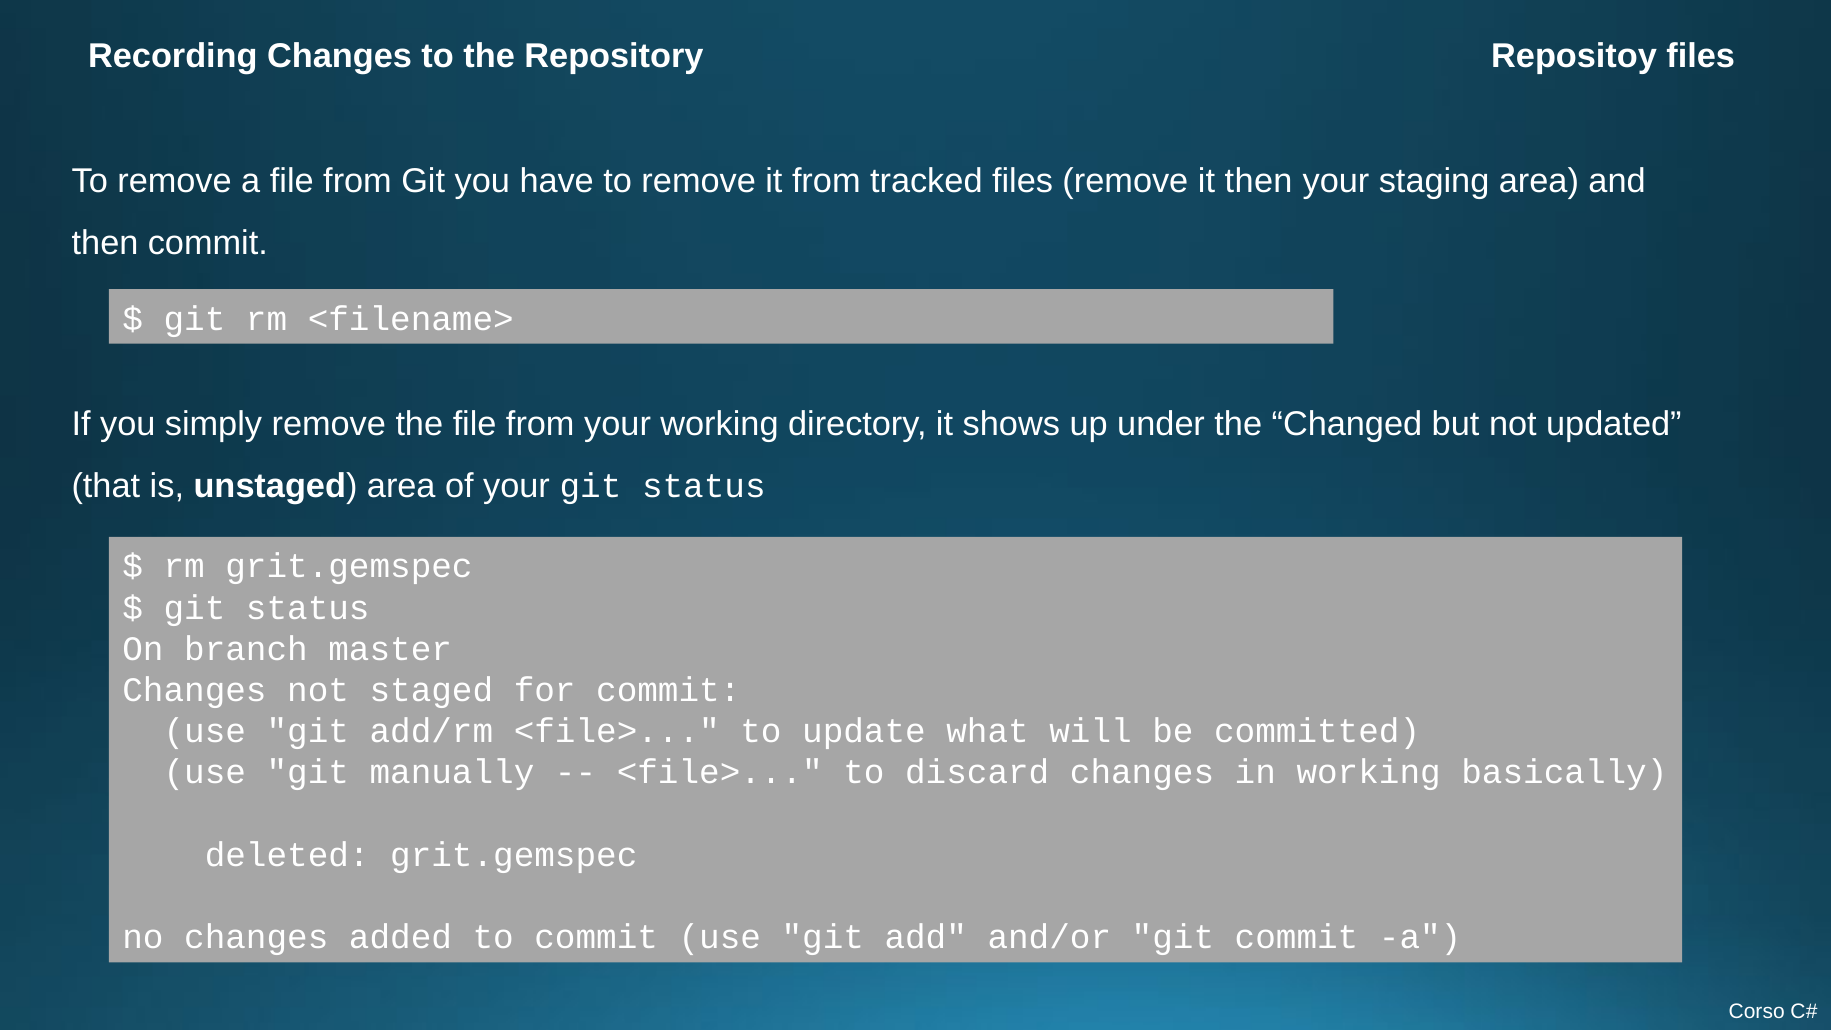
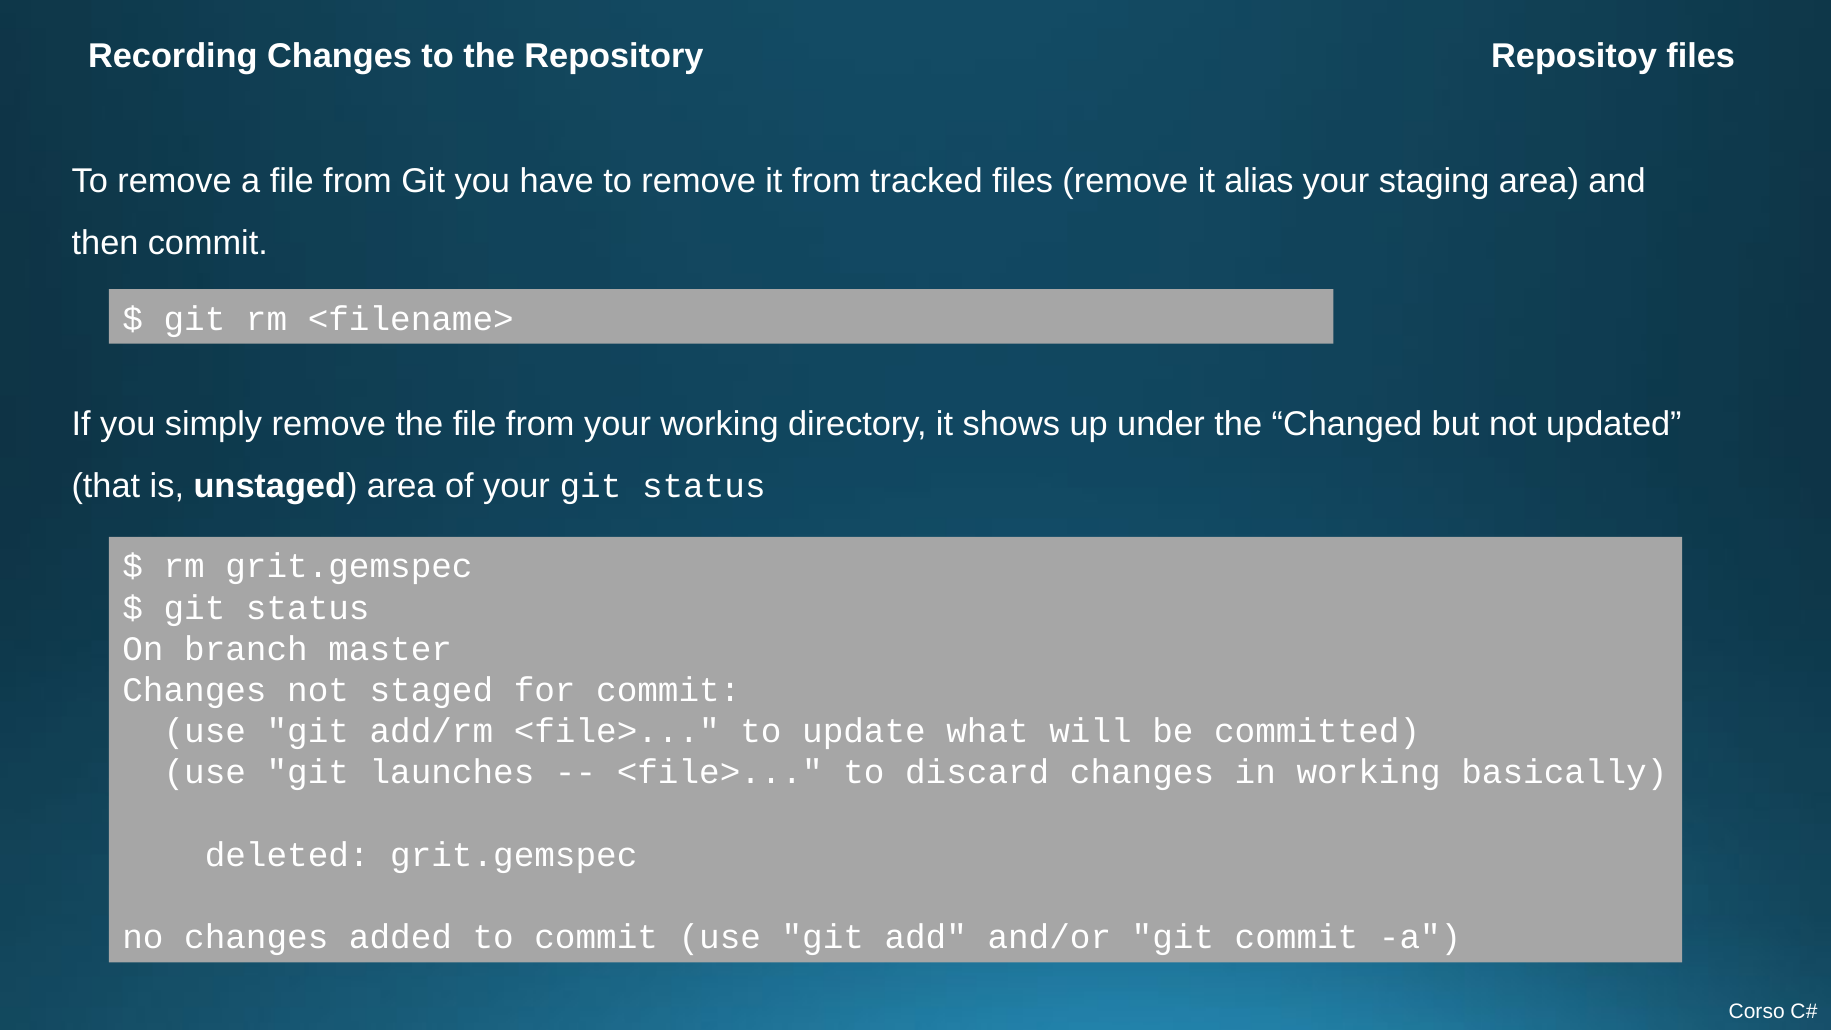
it then: then -> alias
manually: manually -> launches
